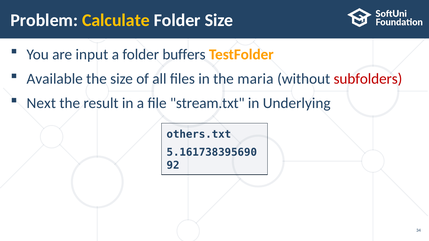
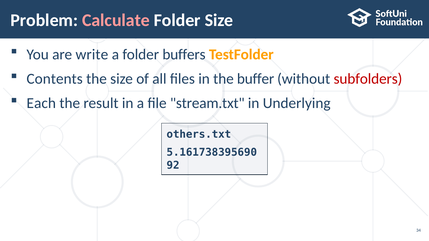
Calculate colour: yellow -> pink
input: input -> write
Available: Available -> Contents
maria: maria -> buffer
Next: Next -> Each
